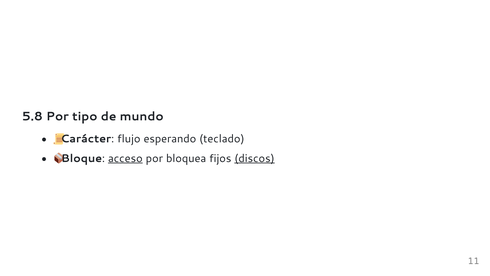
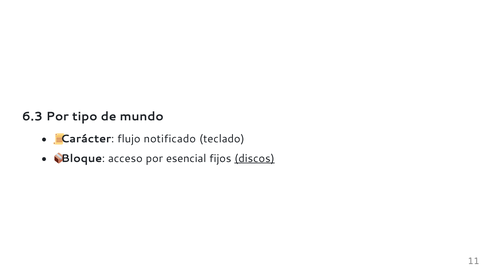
5.8: 5.8 -> 6.3
esperando: esperando -> notificado
acceso underline: present -> none
bloquea: bloquea -> esencial
